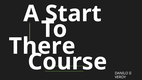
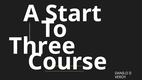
There: There -> Three
